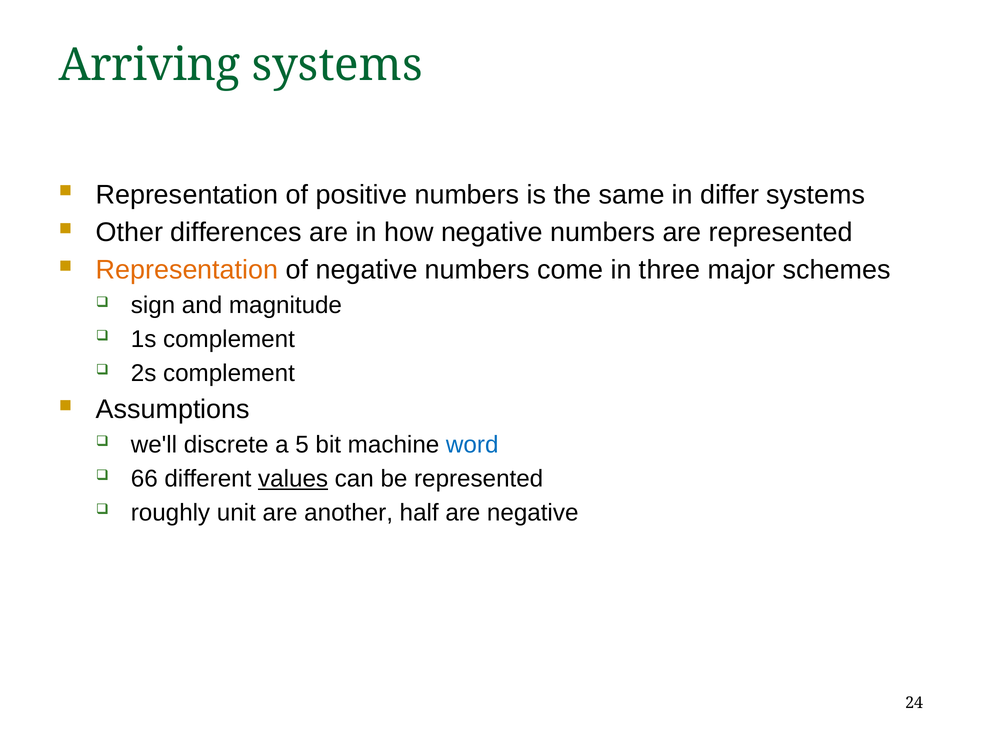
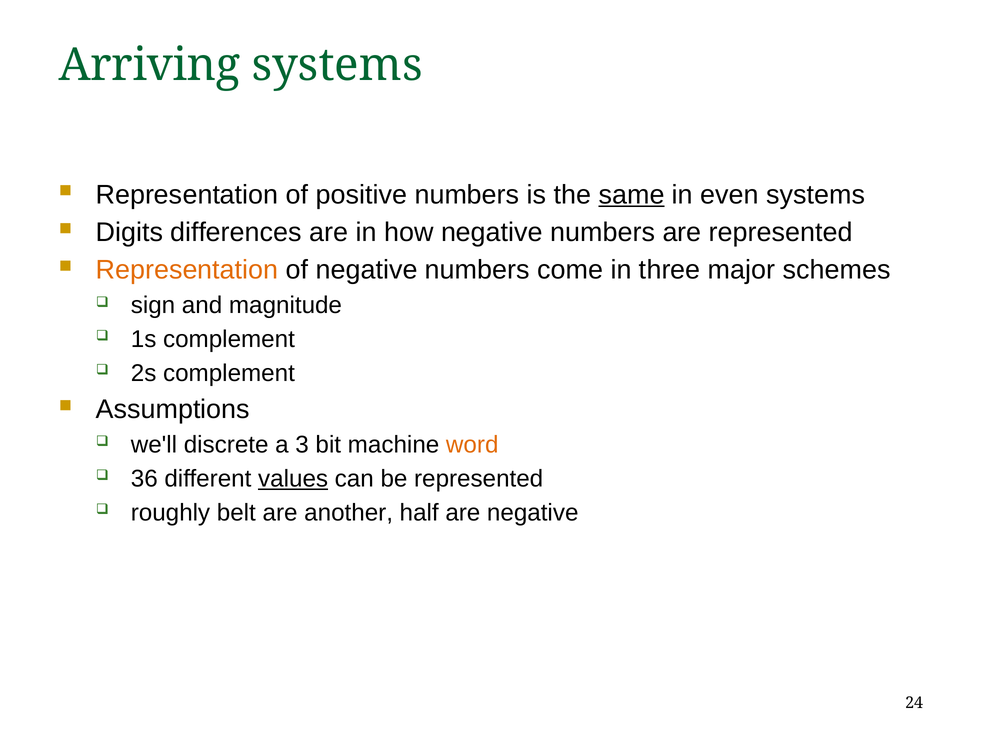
same underline: none -> present
differ: differ -> even
Other: Other -> Digits
5: 5 -> 3
word colour: blue -> orange
66: 66 -> 36
unit: unit -> belt
